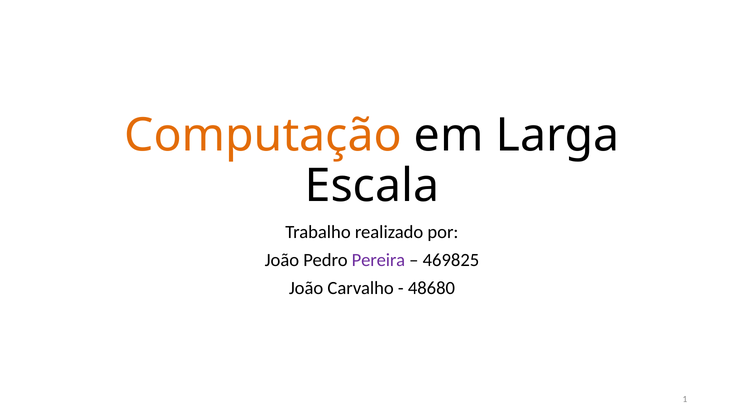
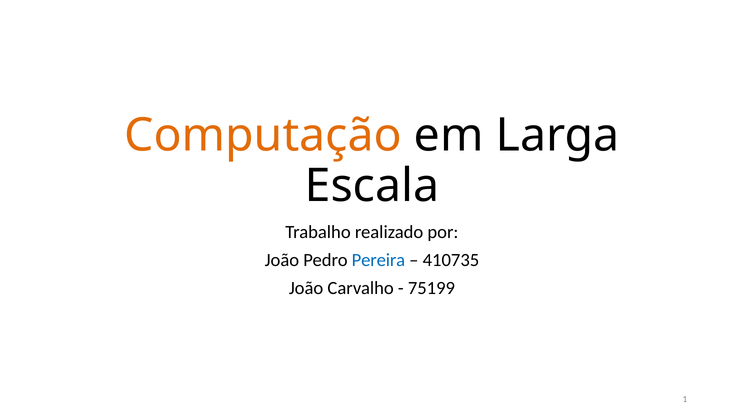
Pereira colour: purple -> blue
469825: 469825 -> 410735
48680: 48680 -> 75199
